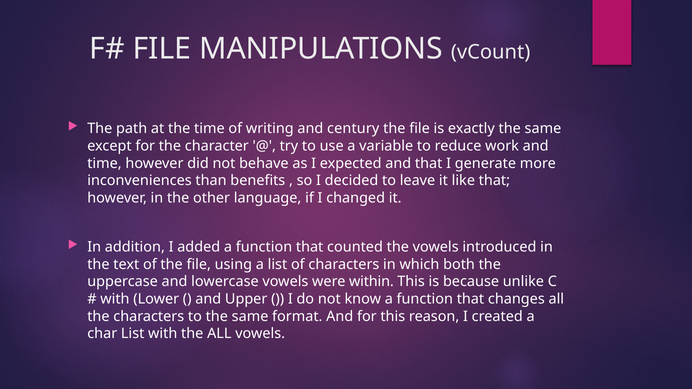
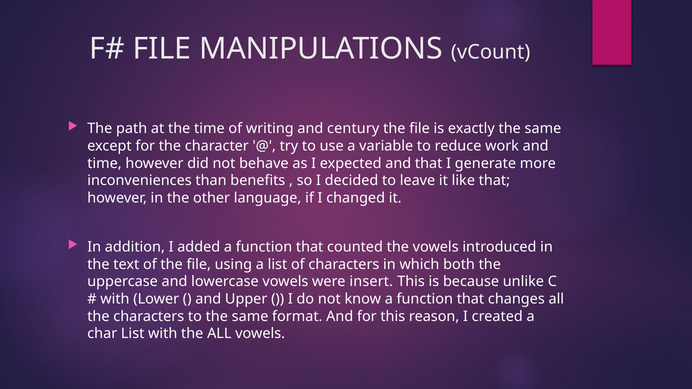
within: within -> insert
